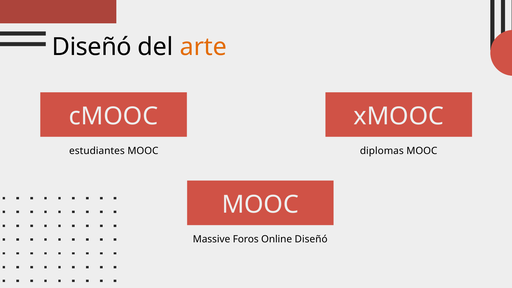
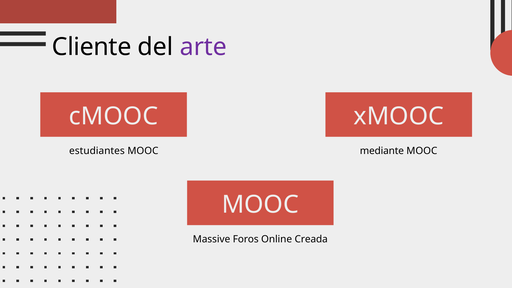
Diseñó at (92, 47): Diseñó -> Cliente
arte colour: orange -> purple
diplomas: diplomas -> mediante
Online Diseñó: Diseñó -> Creada
